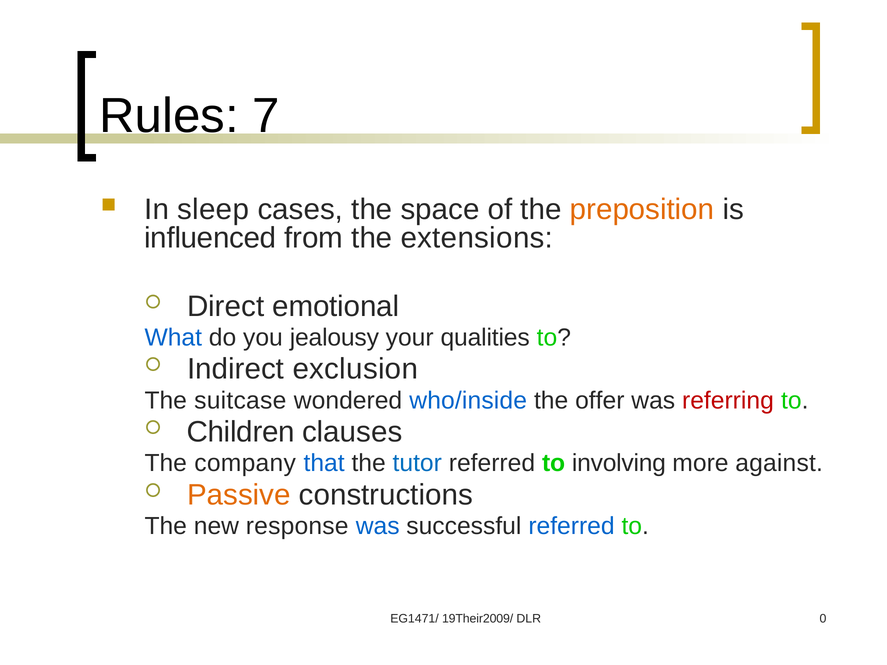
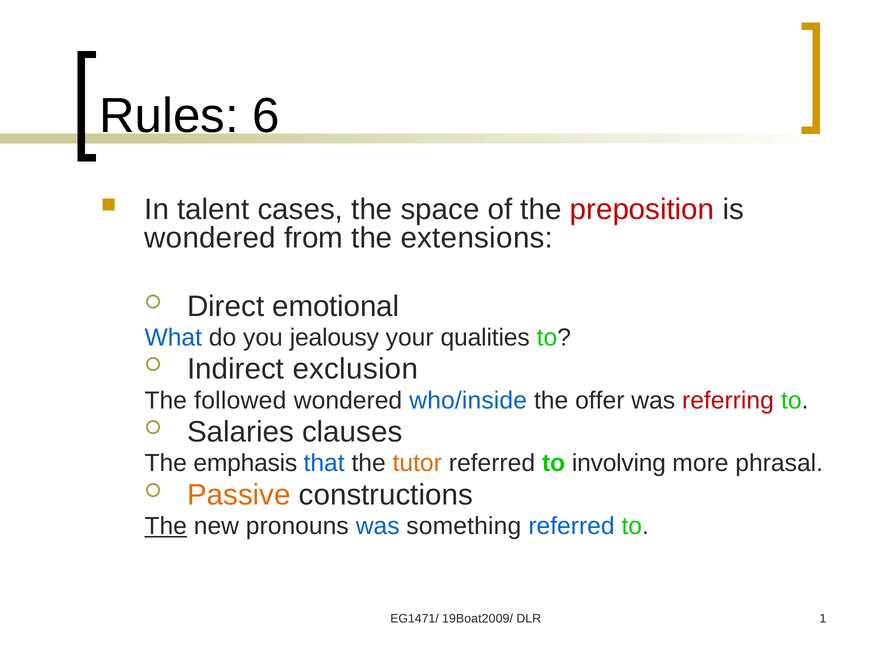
7: 7 -> 6
sleep: sleep -> talent
preposition colour: orange -> red
influenced at (210, 238): influenced -> wondered
suitcase: suitcase -> followed
Children: Children -> Salaries
company: company -> emphasis
tutor colour: blue -> orange
against: against -> phrasal
The at (166, 526) underline: none -> present
response: response -> pronouns
successful: successful -> something
19Their2009/: 19Their2009/ -> 19Boat2009/
0: 0 -> 1
